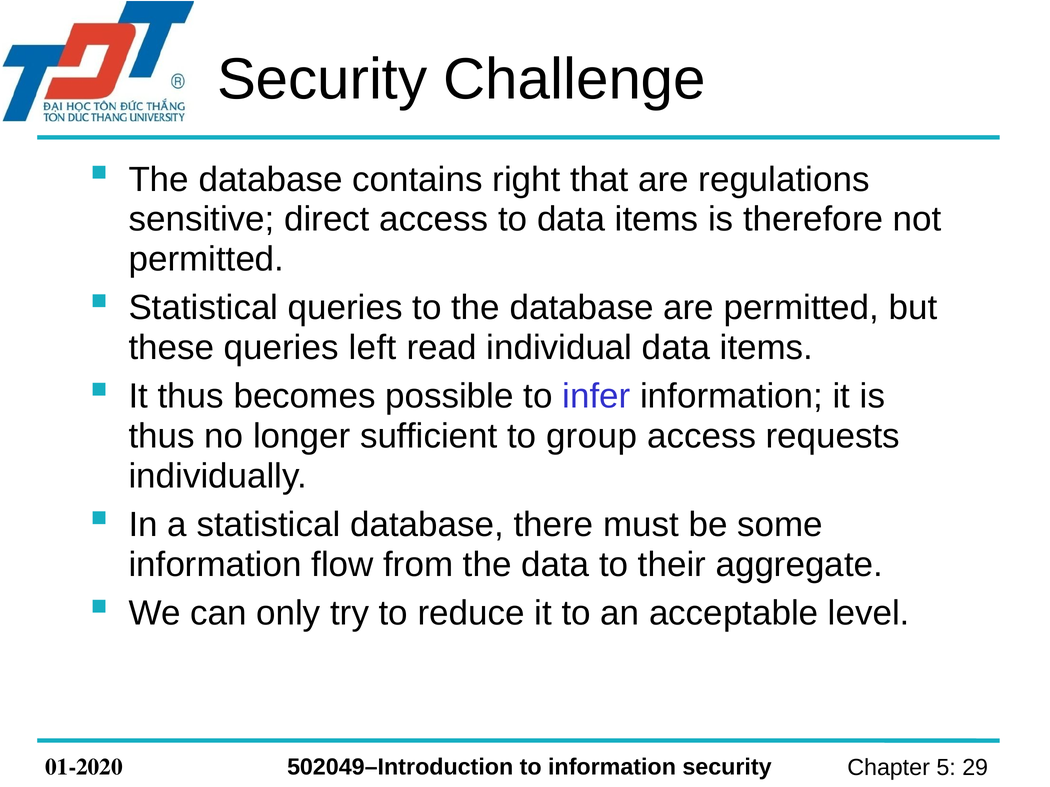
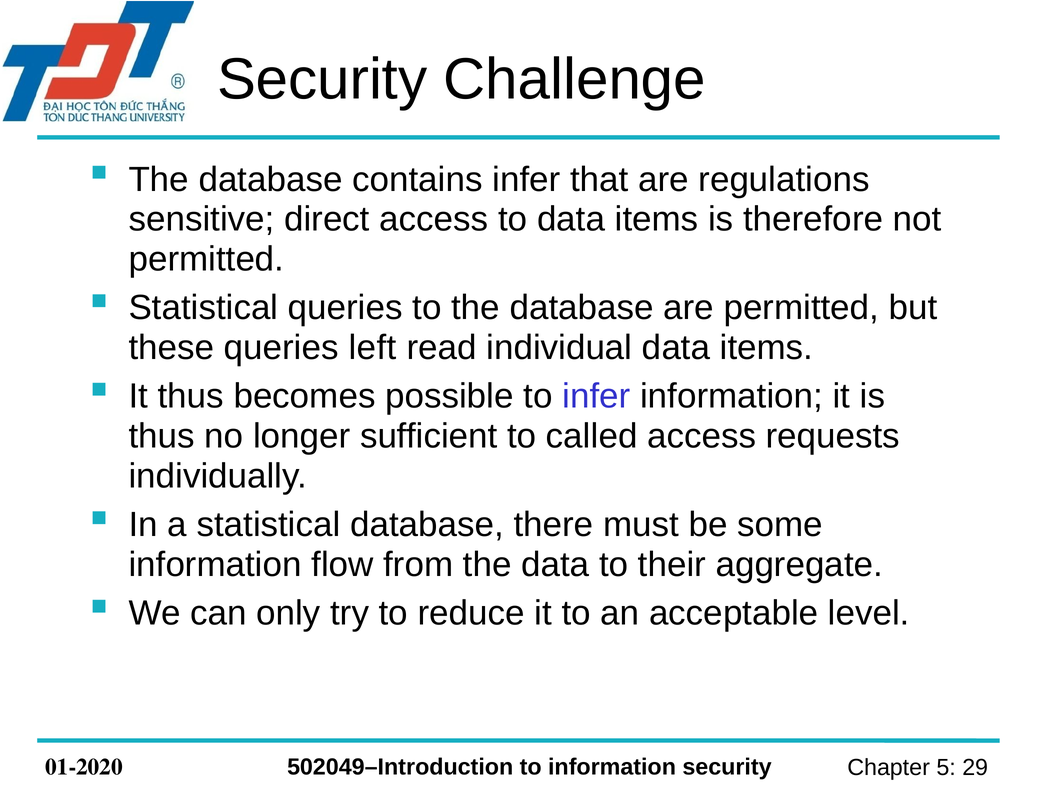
contains right: right -> infer
group: group -> called
